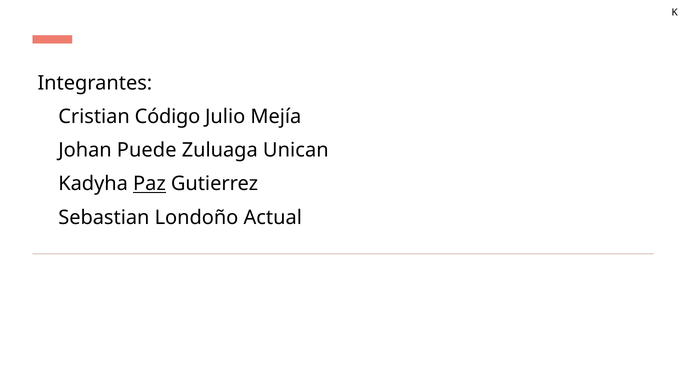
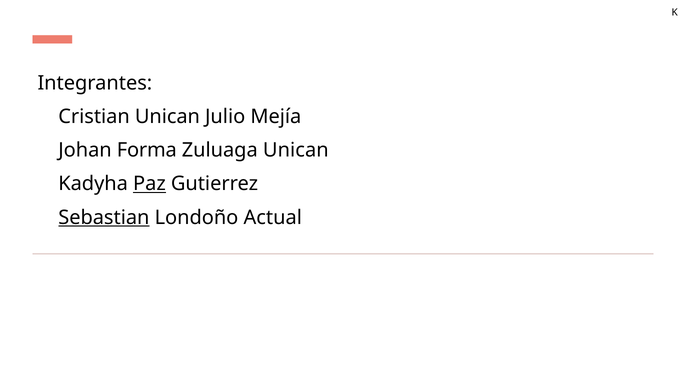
Cristian Código: Código -> Unican
Puede: Puede -> Forma
Sebastian underline: none -> present
